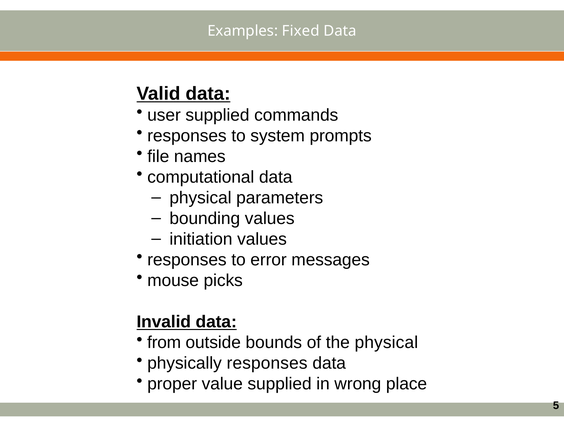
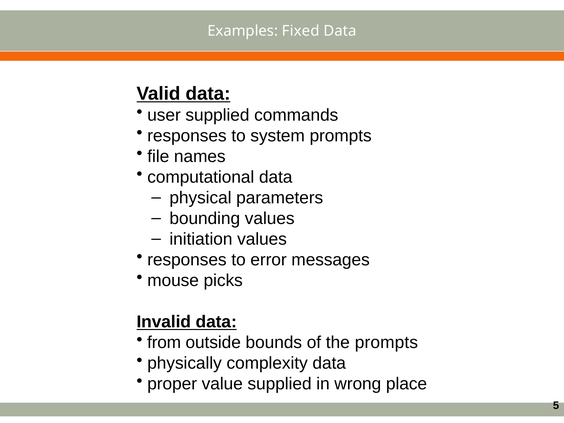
the physical: physical -> prompts
physically responses: responses -> complexity
